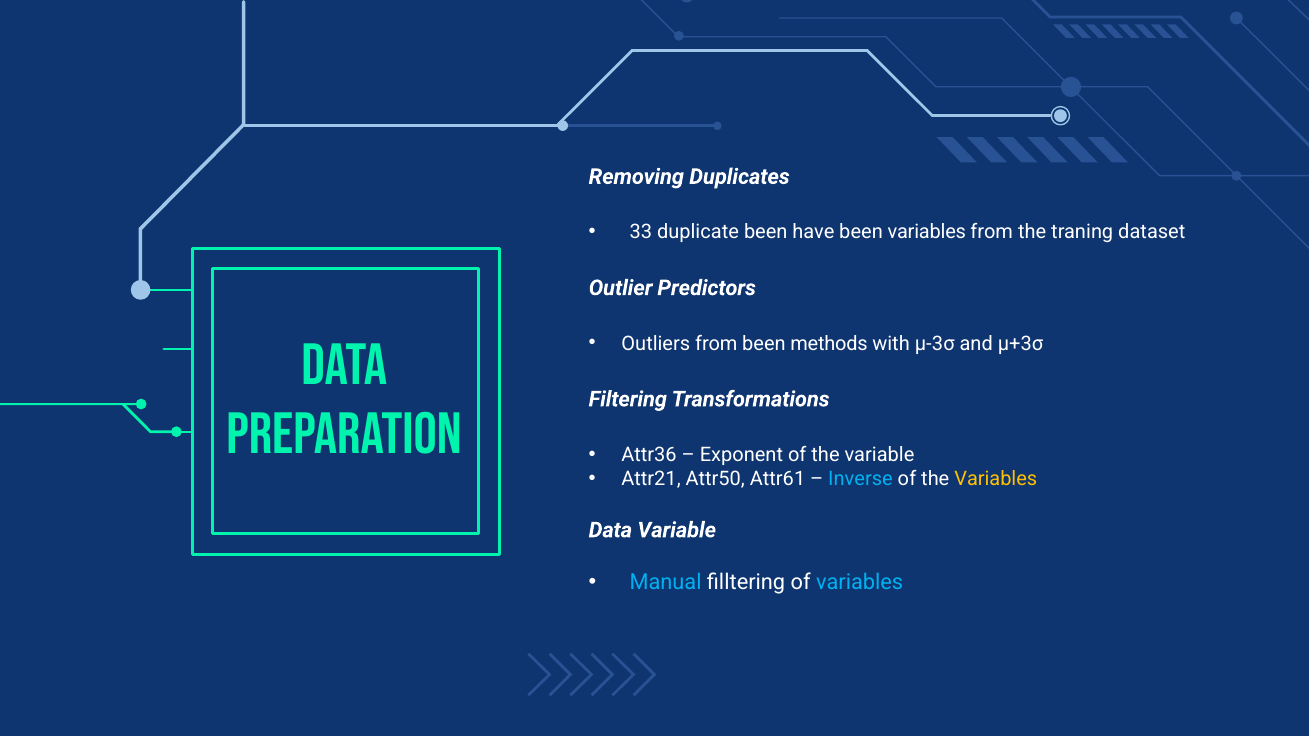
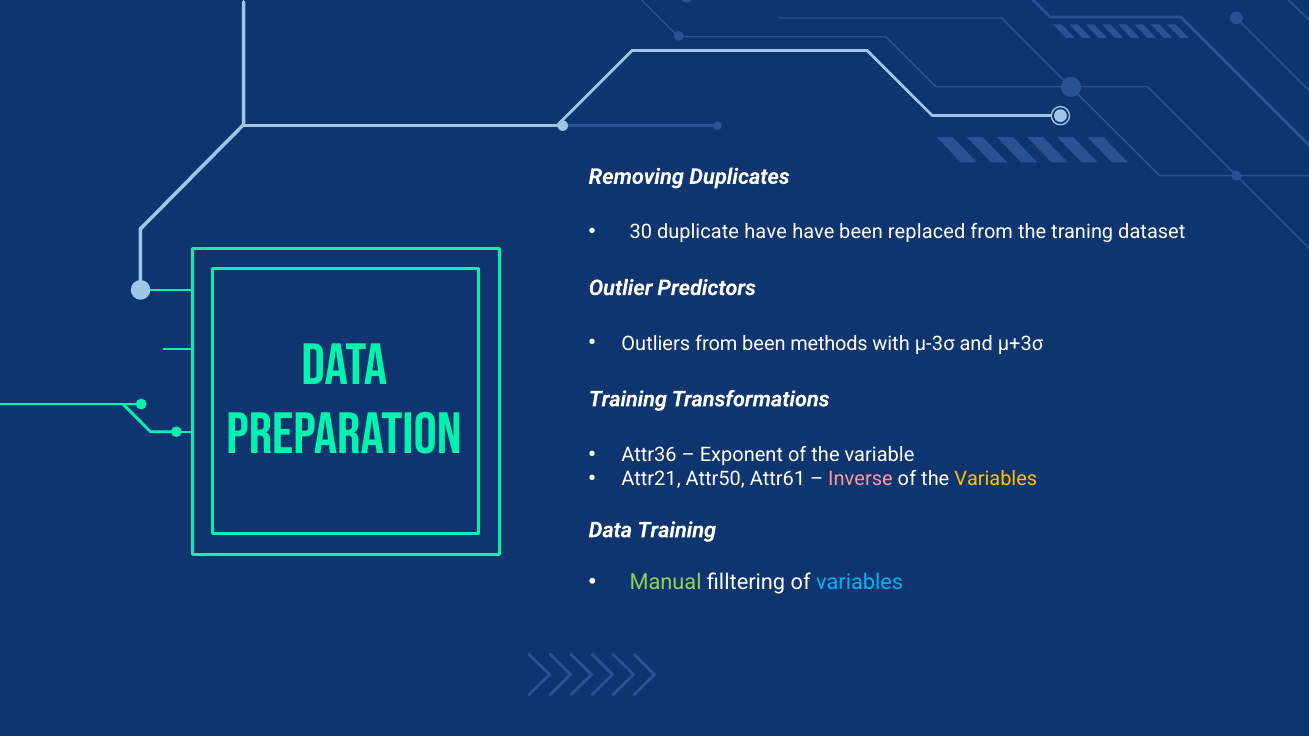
33: 33 -> 30
duplicate been: been -> have
been variables: variables -> replaced
Filtering at (628, 399): Filtering -> Training
Inverse colour: light blue -> pink
Data Variable: Variable -> Training
Manual colour: light blue -> light green
